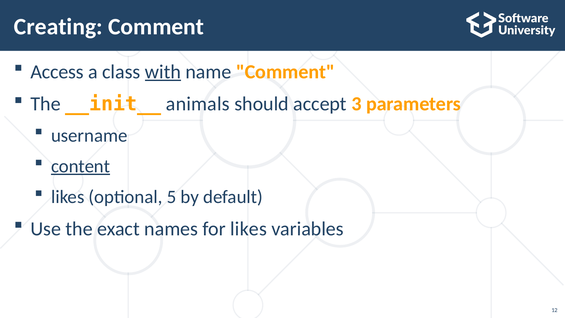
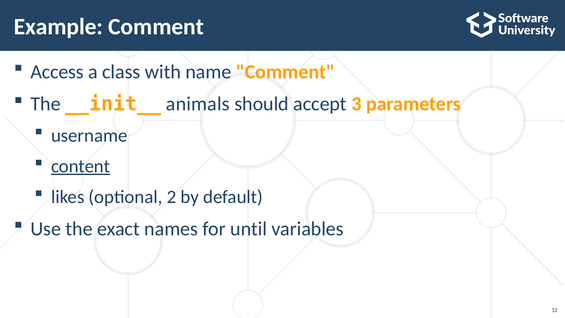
Creating: Creating -> Example
with underline: present -> none
5: 5 -> 2
for likes: likes -> until
